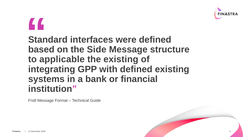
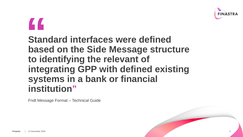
applicable: applicable -> identifying
the existing: existing -> relevant
